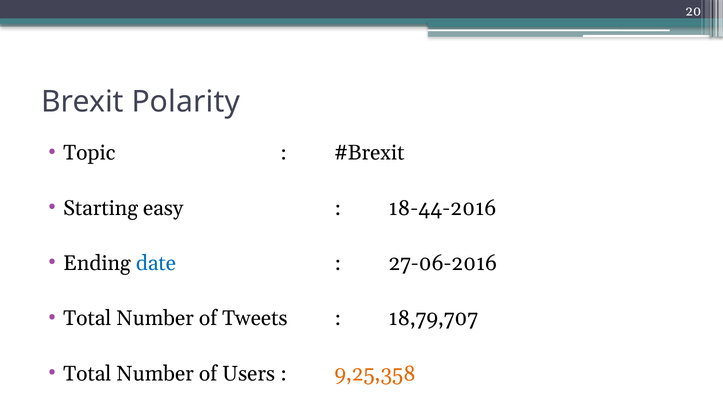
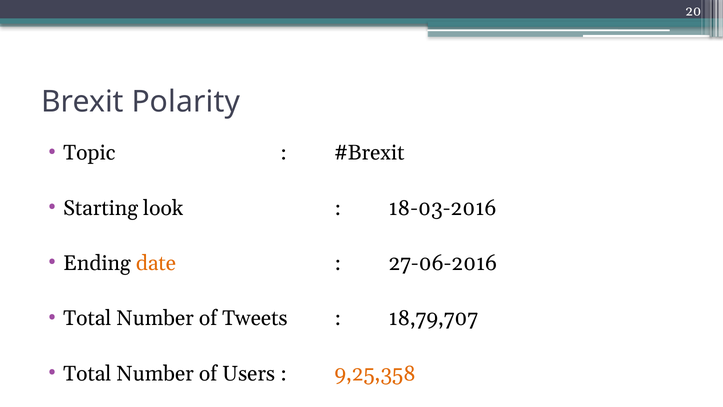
easy: easy -> look
18-44-2016: 18-44-2016 -> 18-03-2016
date colour: blue -> orange
